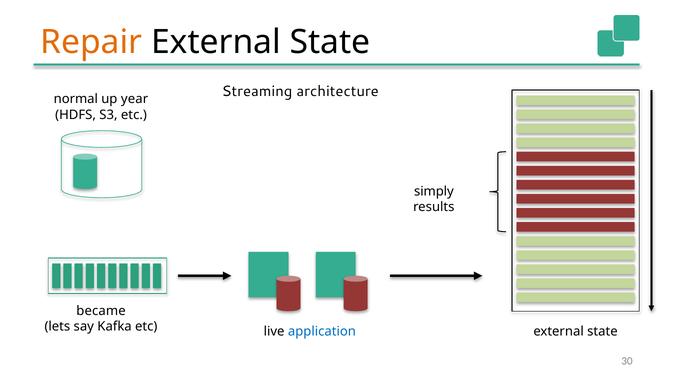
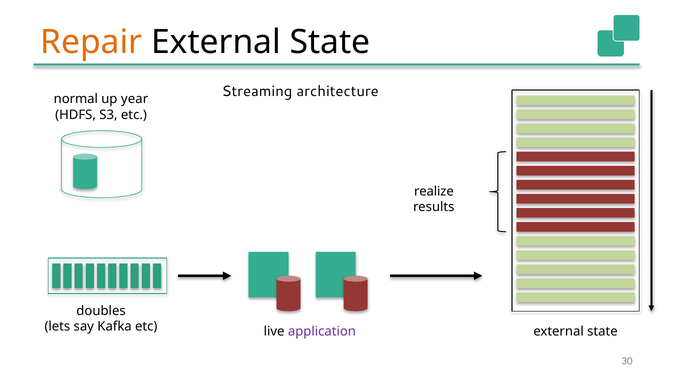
simply: simply -> realize
became: became -> doubles
application colour: blue -> purple
